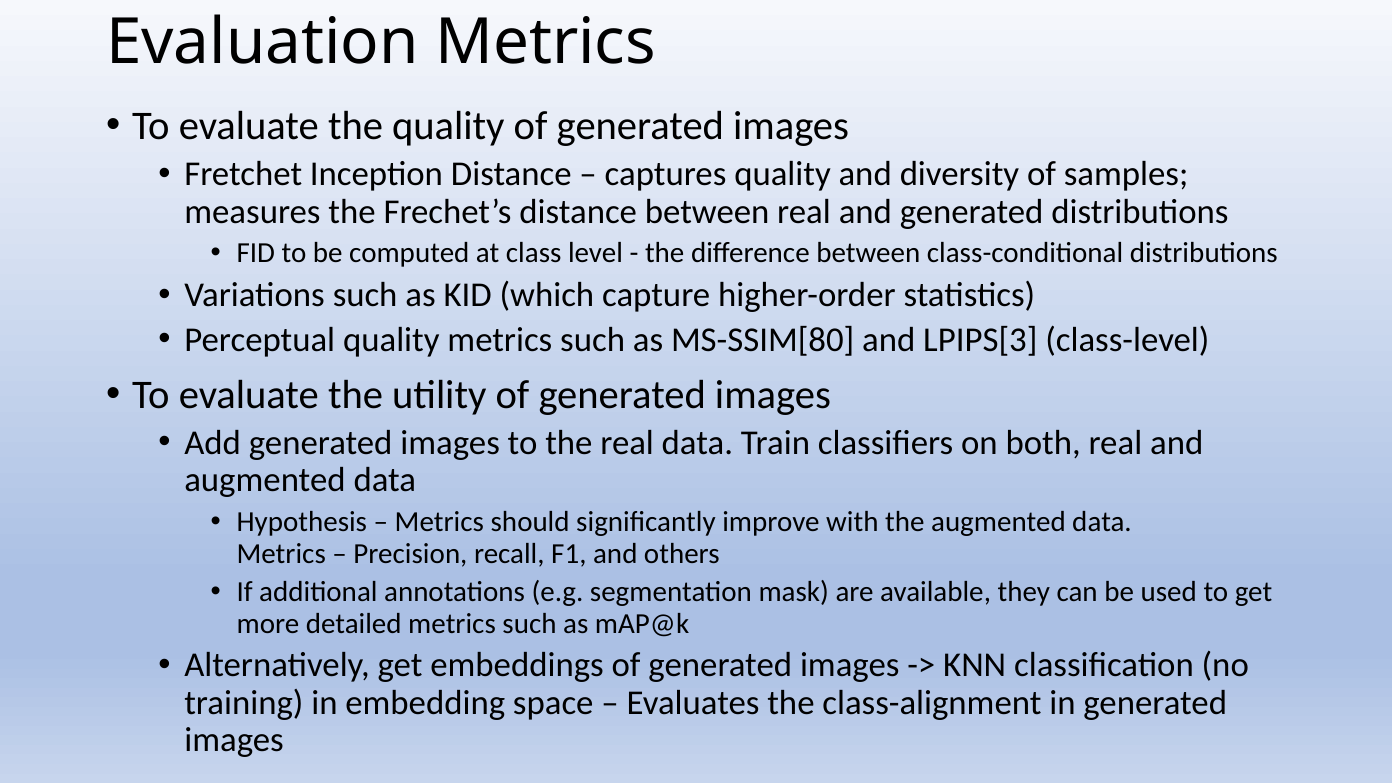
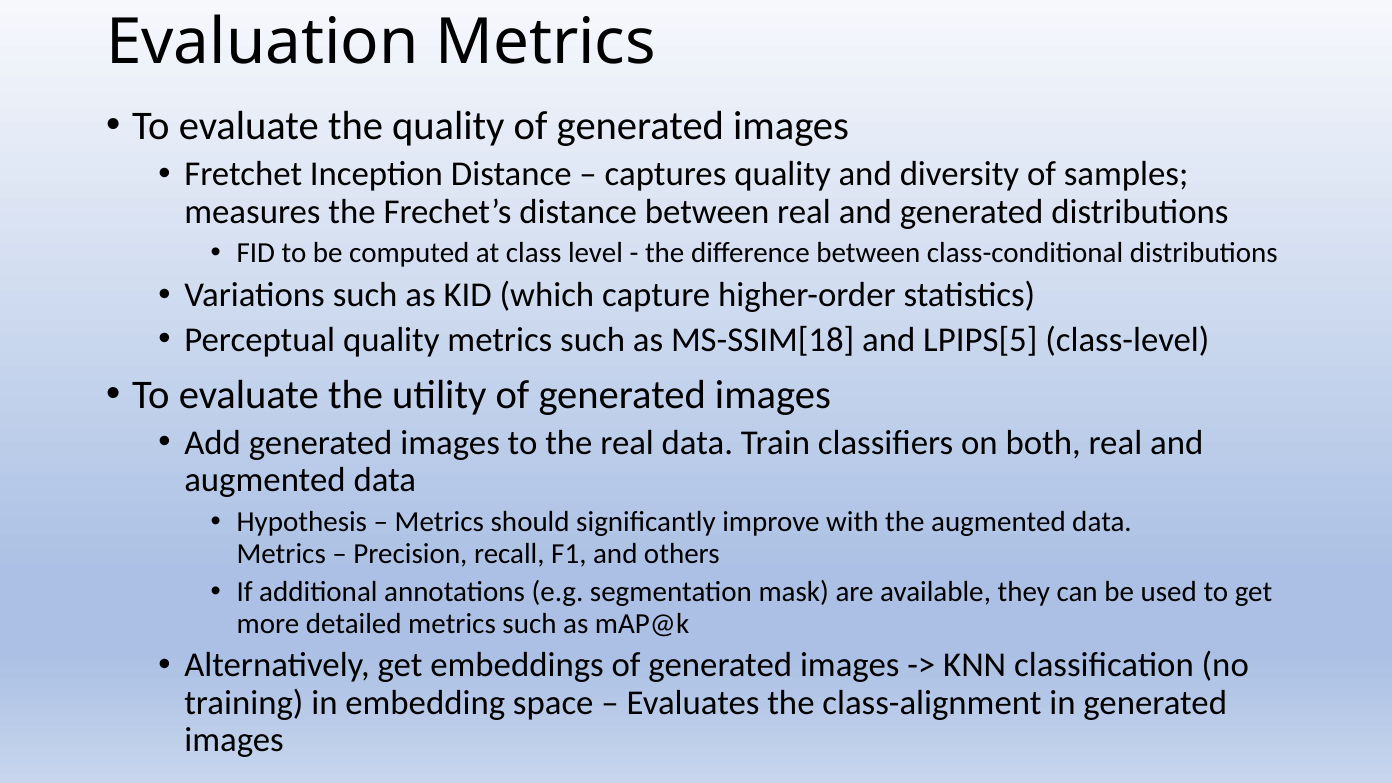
MS-SSIM[80: MS-SSIM[80 -> MS-SSIM[18
LPIPS[3: LPIPS[3 -> LPIPS[5
